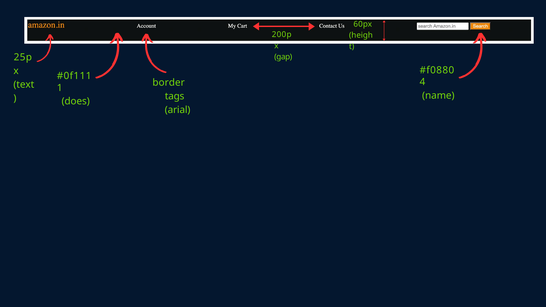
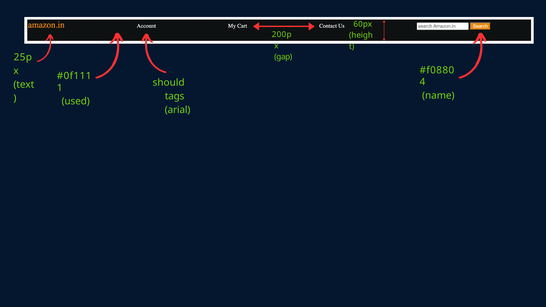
border: border -> should
does: does -> used
